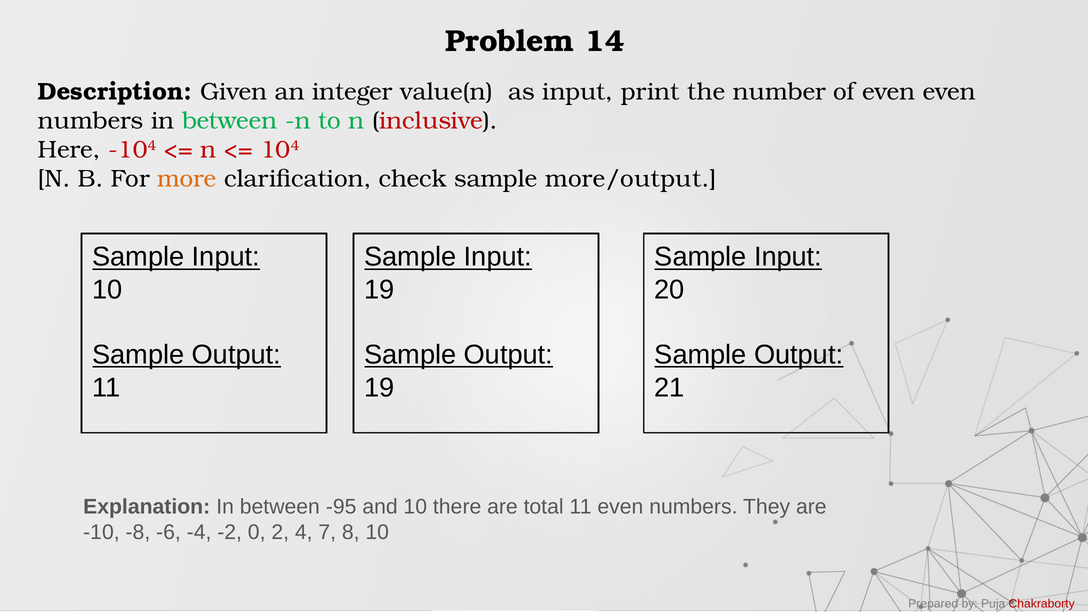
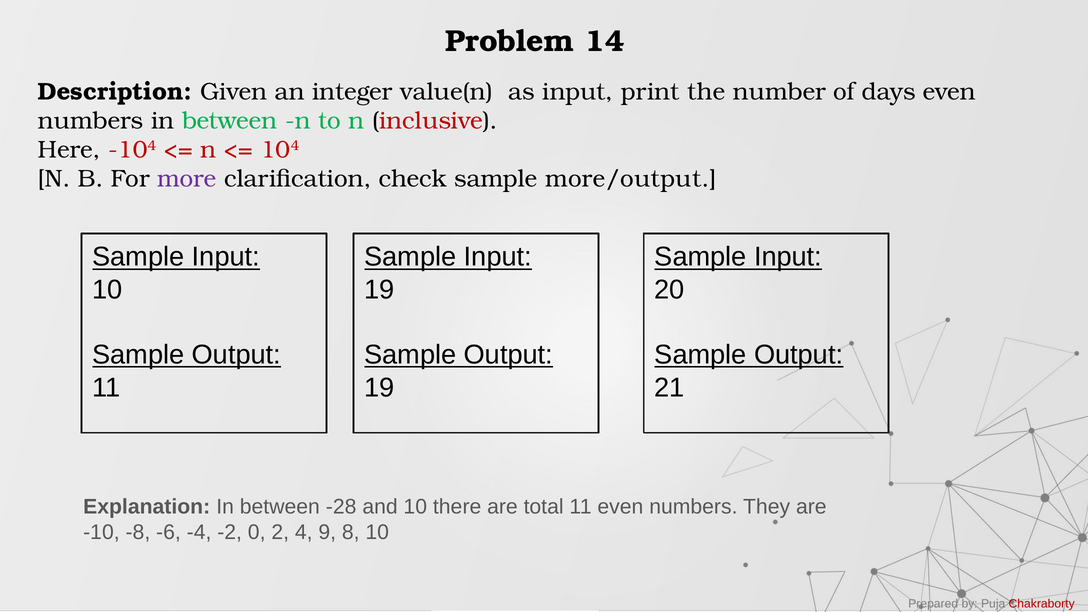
of even: even -> days
more colour: orange -> purple
-95: -95 -> -28
7: 7 -> 9
